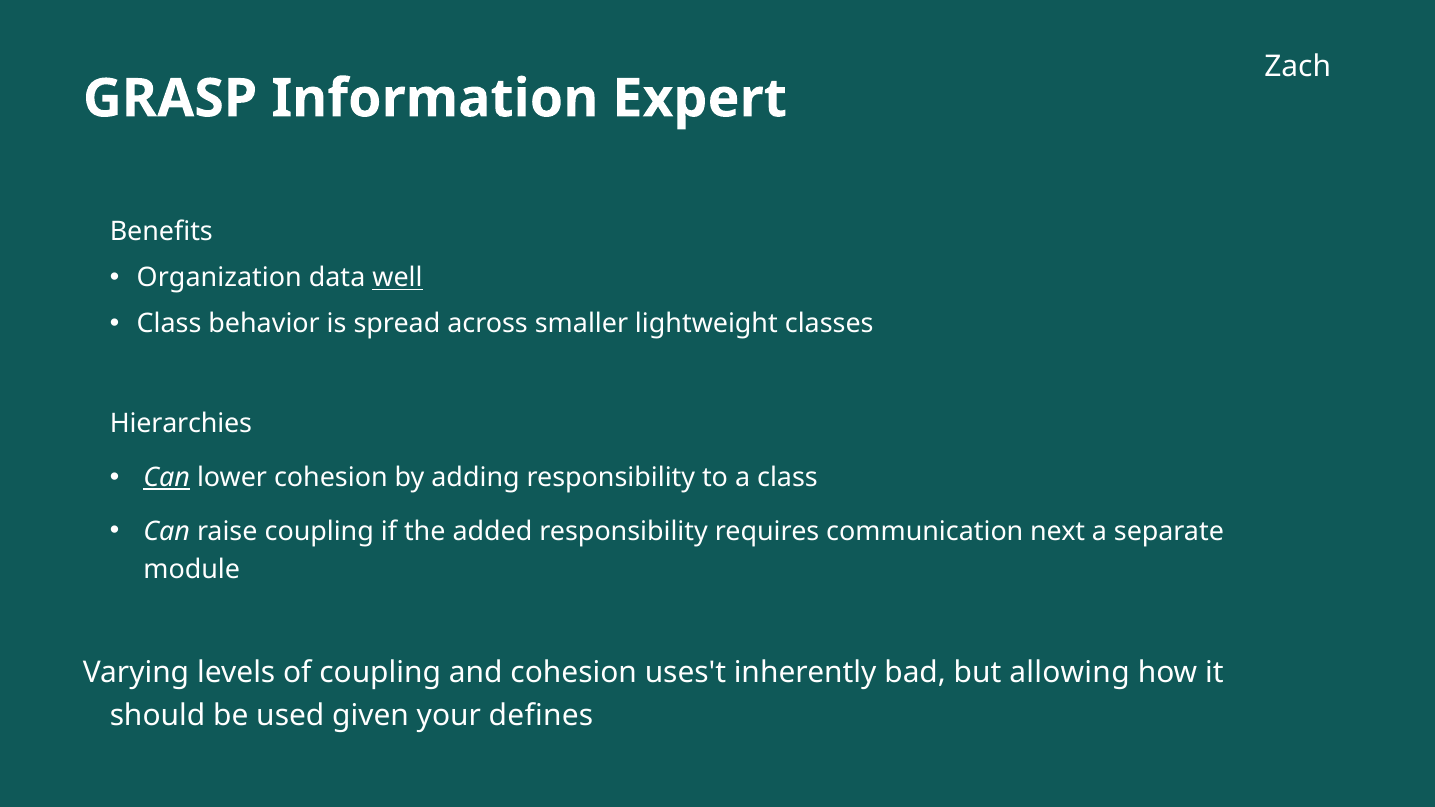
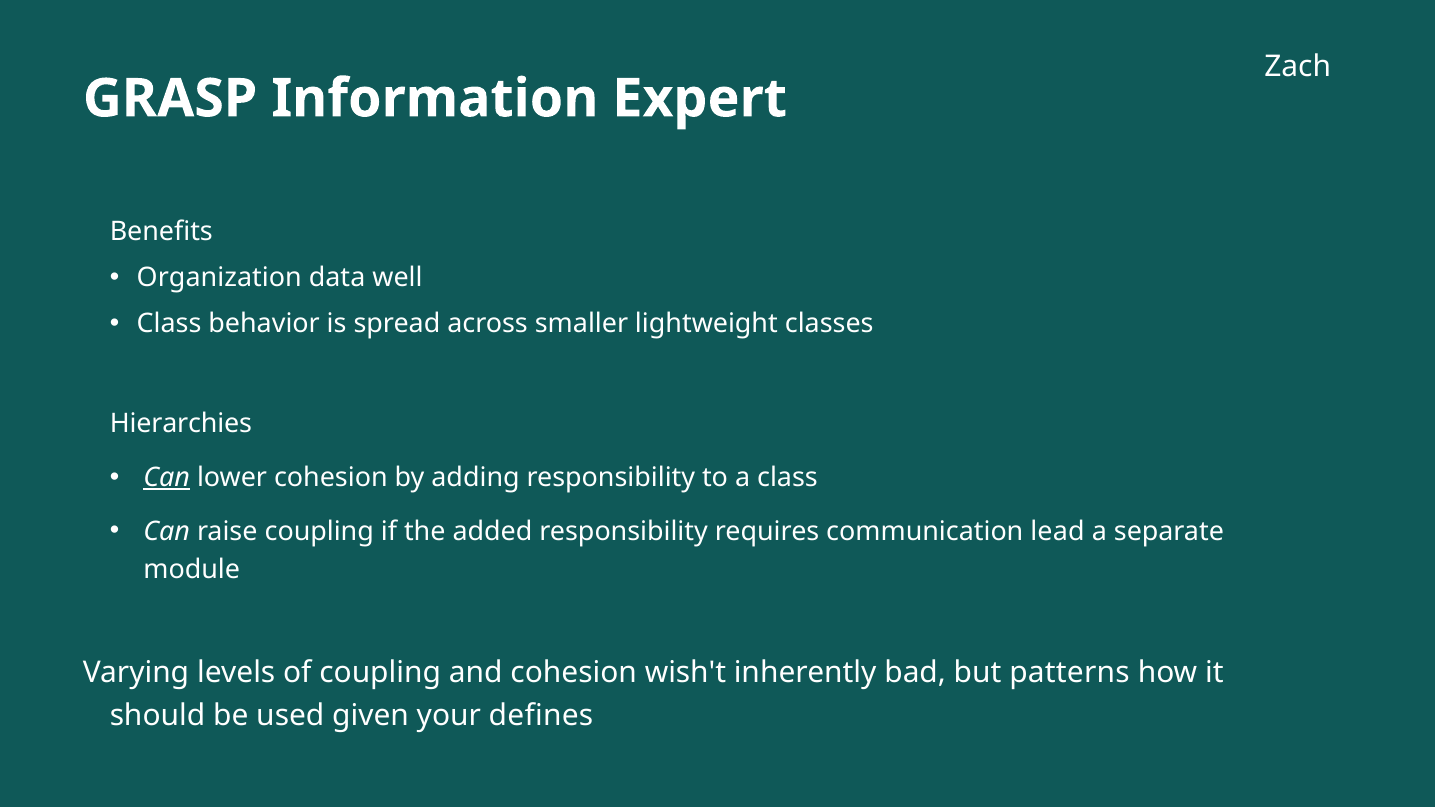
well underline: present -> none
next: next -> lead
uses't: uses't -> wish't
allowing: allowing -> patterns
